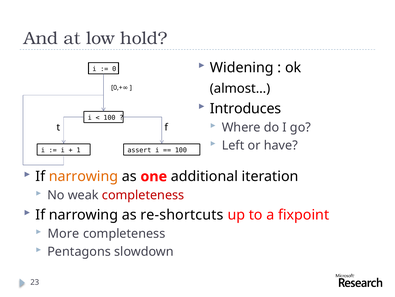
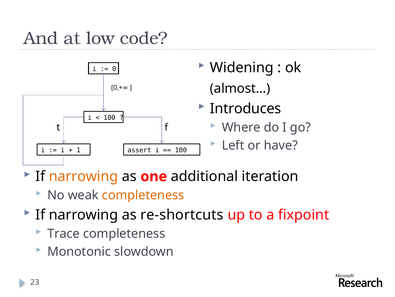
hold: hold -> code
completeness at (143, 195) colour: red -> orange
More: More -> Trace
Pentagons: Pentagons -> Monotonic
